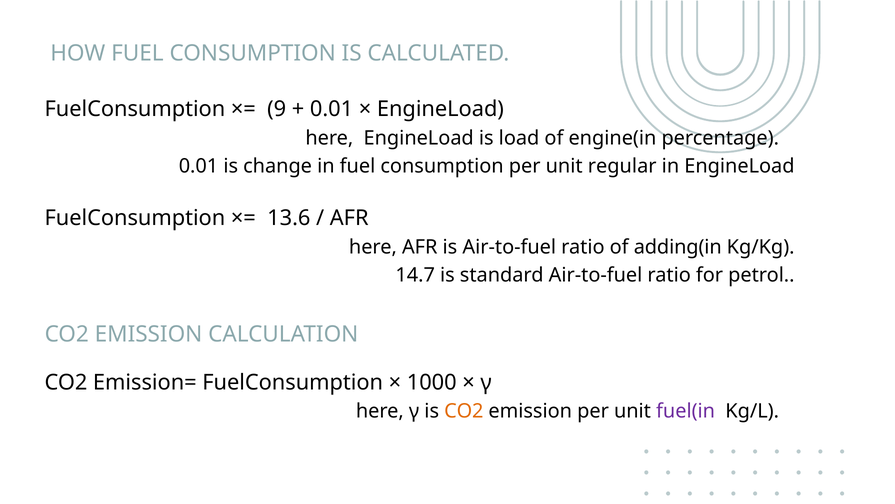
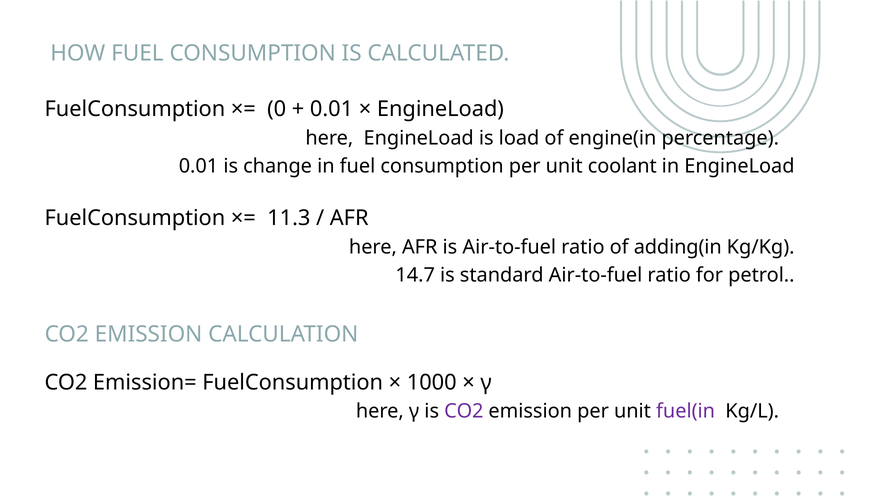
9: 9 -> 0
regular: regular -> coolant
13.6: 13.6 -> 11.3
CO2 at (464, 411) colour: orange -> purple
